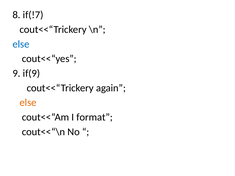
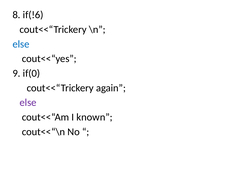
if(!7: if(!7 -> if(!6
if(9: if(9 -> if(0
else at (28, 103) colour: orange -> purple
format: format -> known
